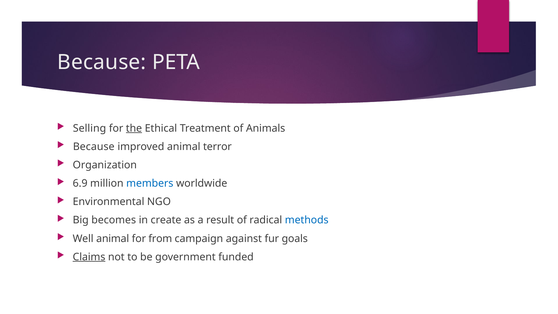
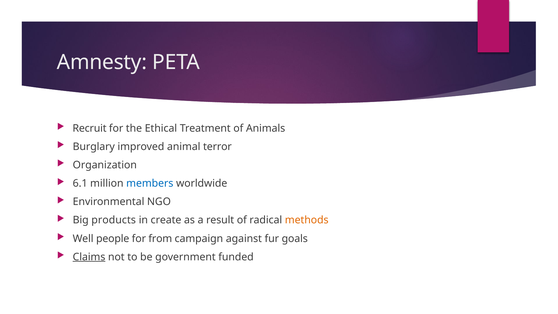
Because at (102, 62): Because -> Amnesty
Selling: Selling -> Recruit
the underline: present -> none
Because at (94, 147): Because -> Burglary
6.9: 6.9 -> 6.1
becomes: becomes -> products
methods colour: blue -> orange
Well animal: animal -> people
